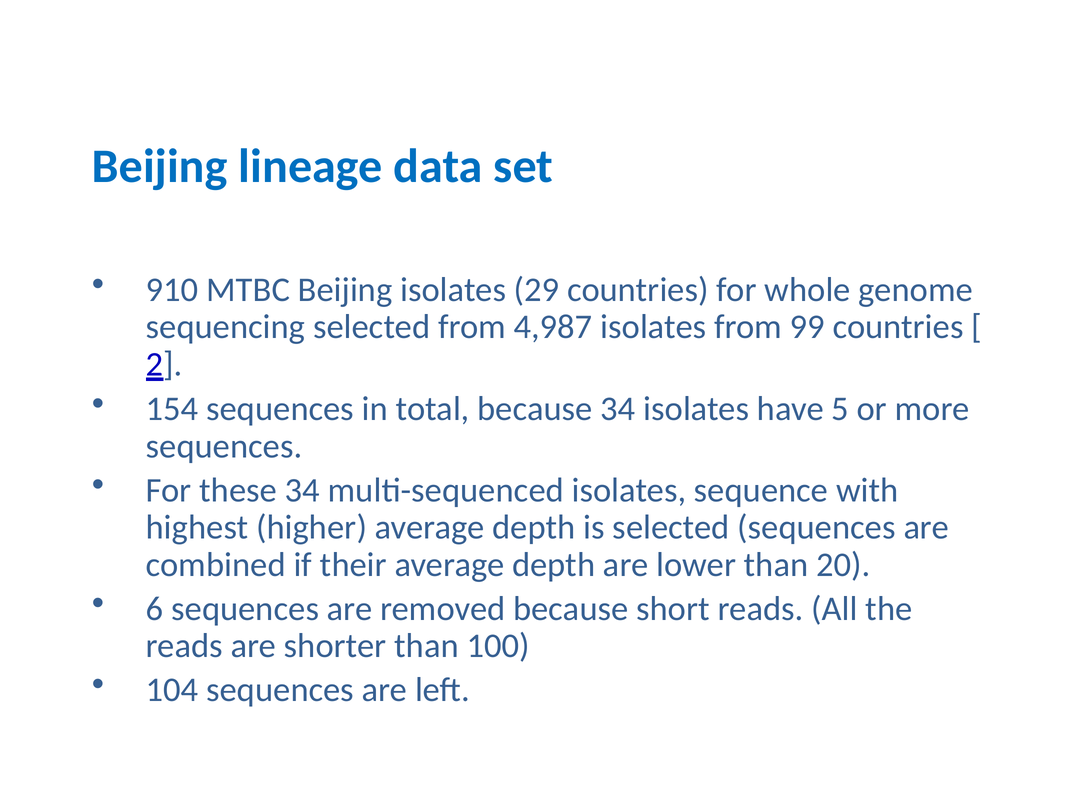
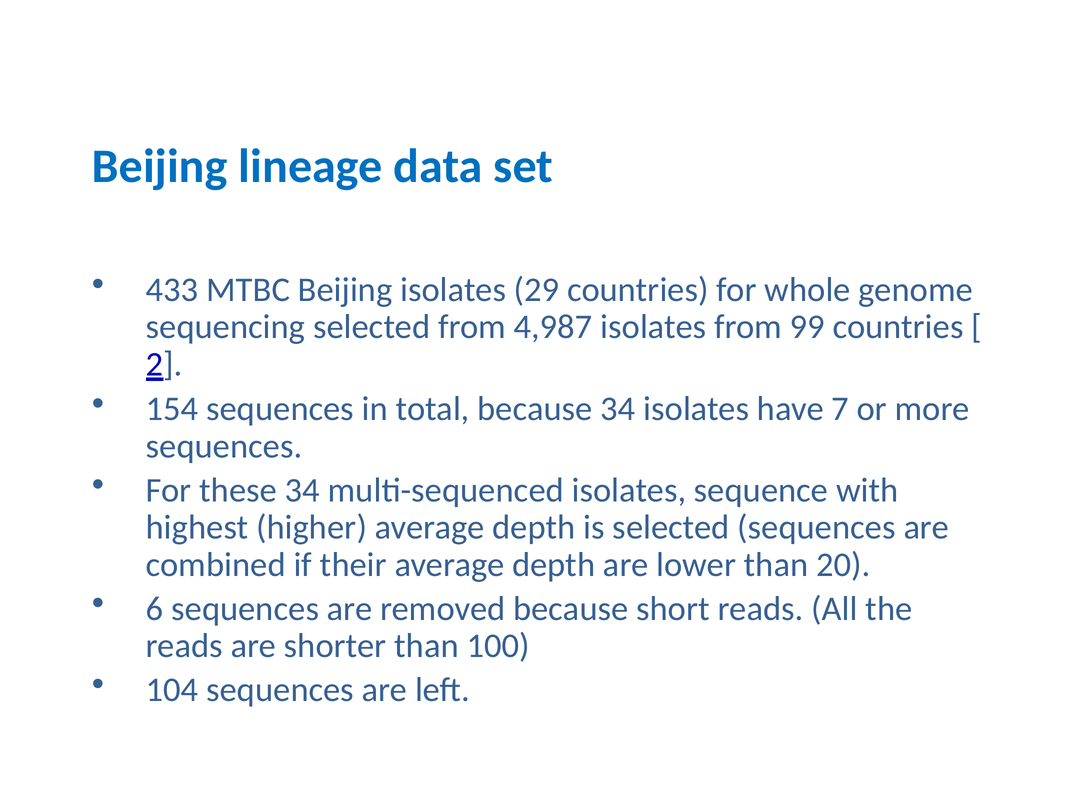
910: 910 -> 433
5: 5 -> 7
